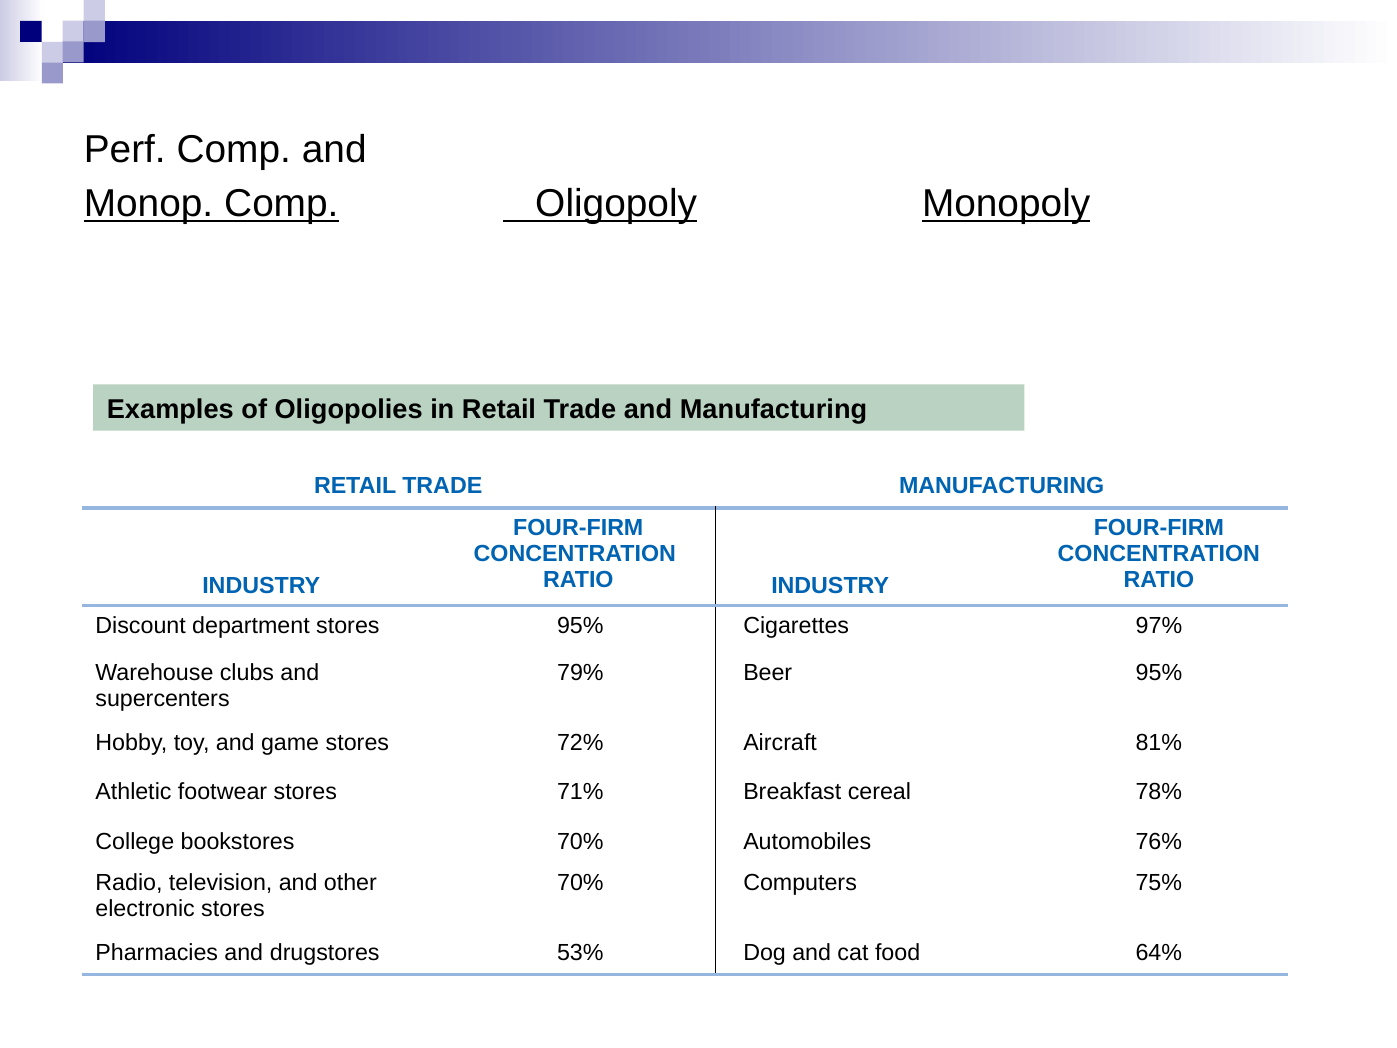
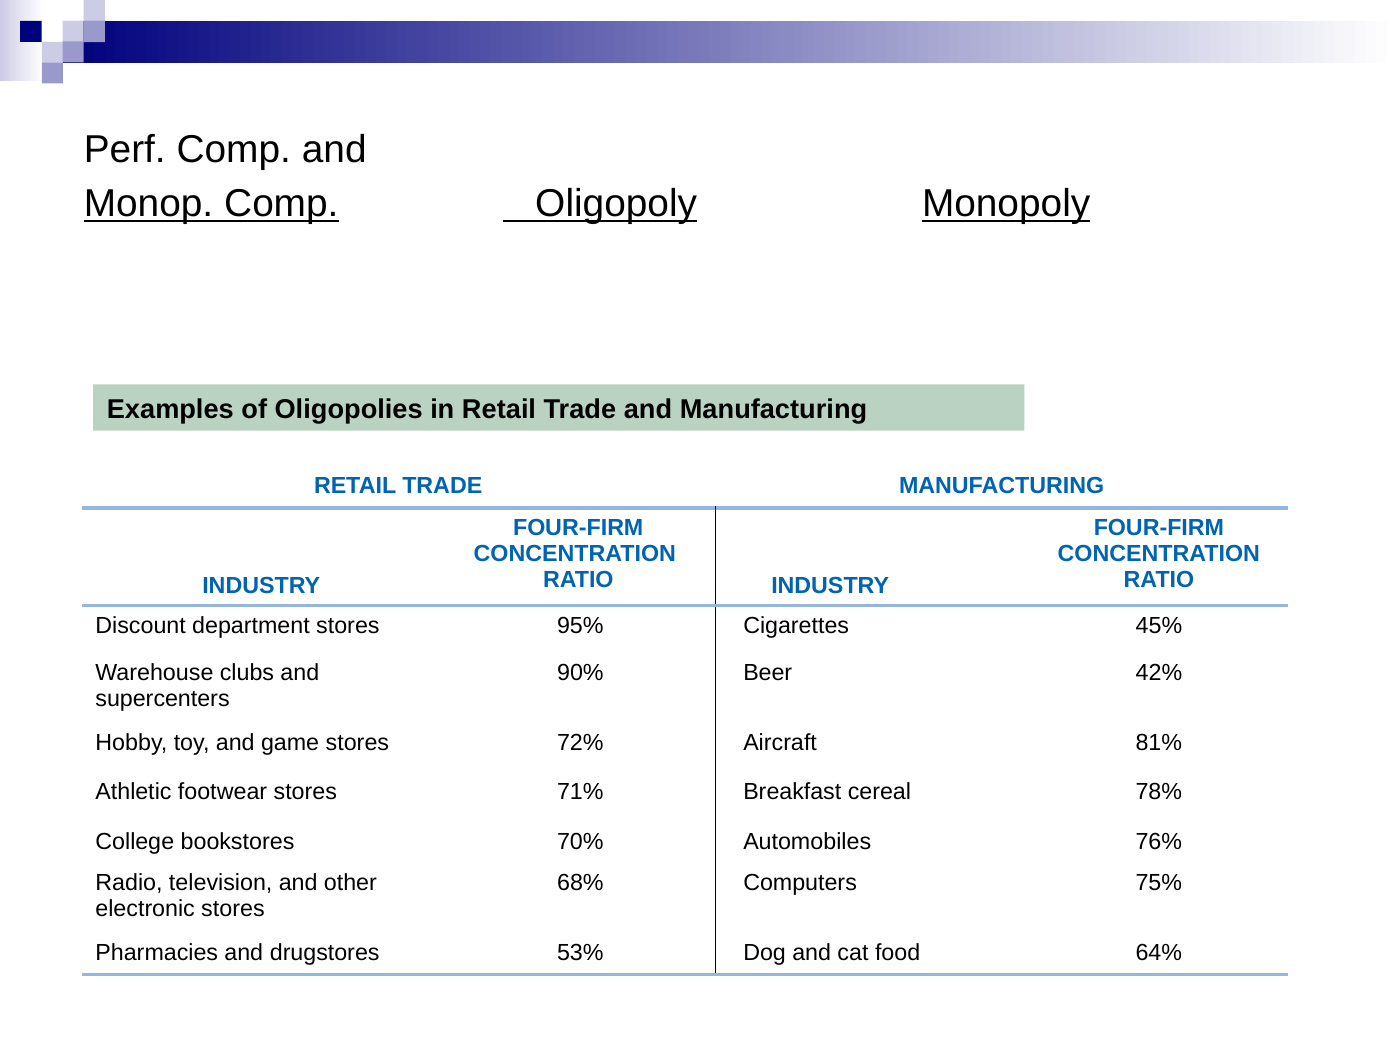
97%: 97% -> 45%
79%: 79% -> 90%
Beer 95%: 95% -> 42%
70% at (580, 883): 70% -> 68%
